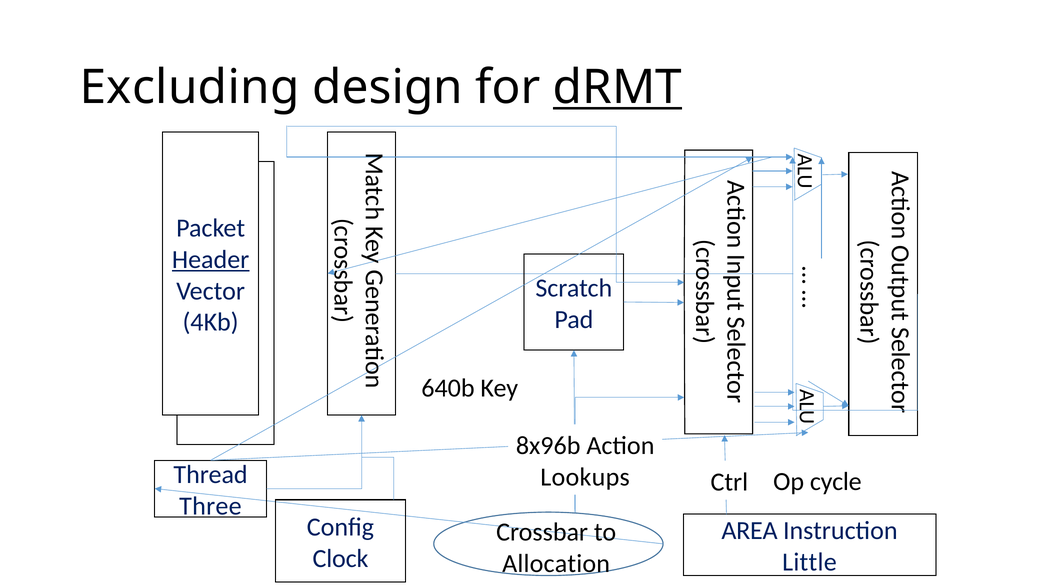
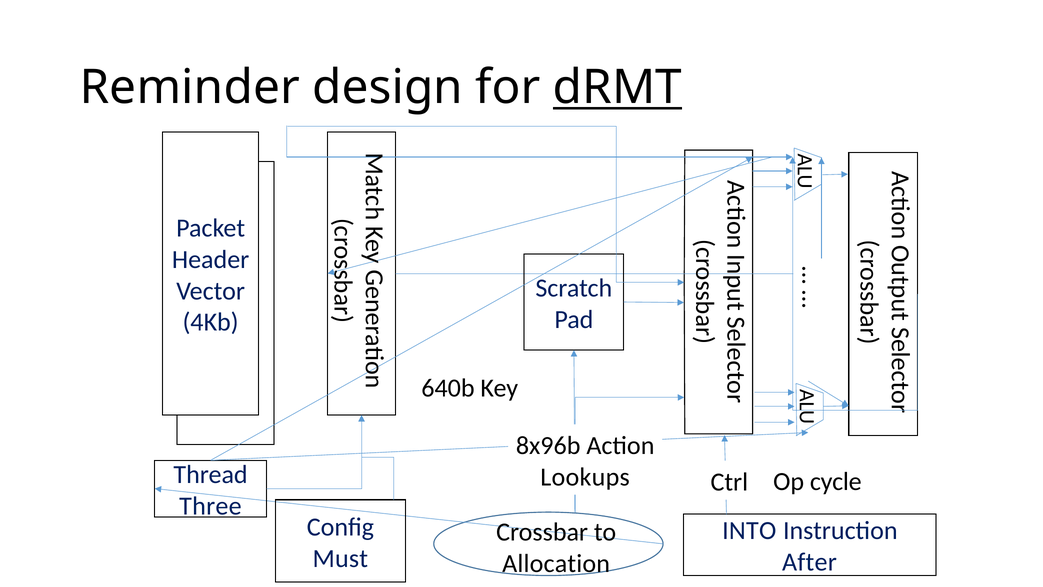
Excluding: Excluding -> Reminder
Header underline: present -> none
AREA: AREA -> INTO
Clock: Clock -> Must
Little: Little -> After
